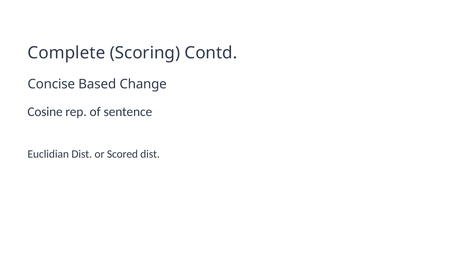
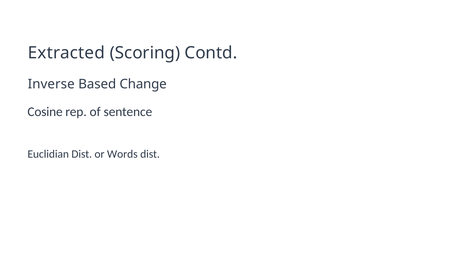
Complete: Complete -> Extracted
Concise: Concise -> Inverse
Scored: Scored -> Words
